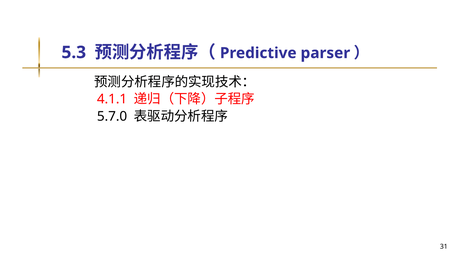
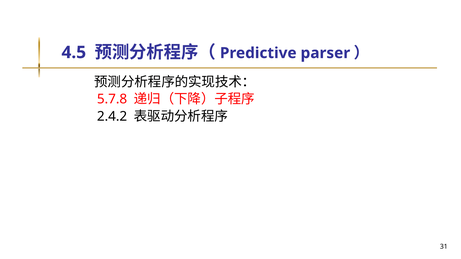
5.3: 5.3 -> 4.5
4.1.1: 4.1.1 -> 5.7.8
5.7.0: 5.7.0 -> 2.4.2
